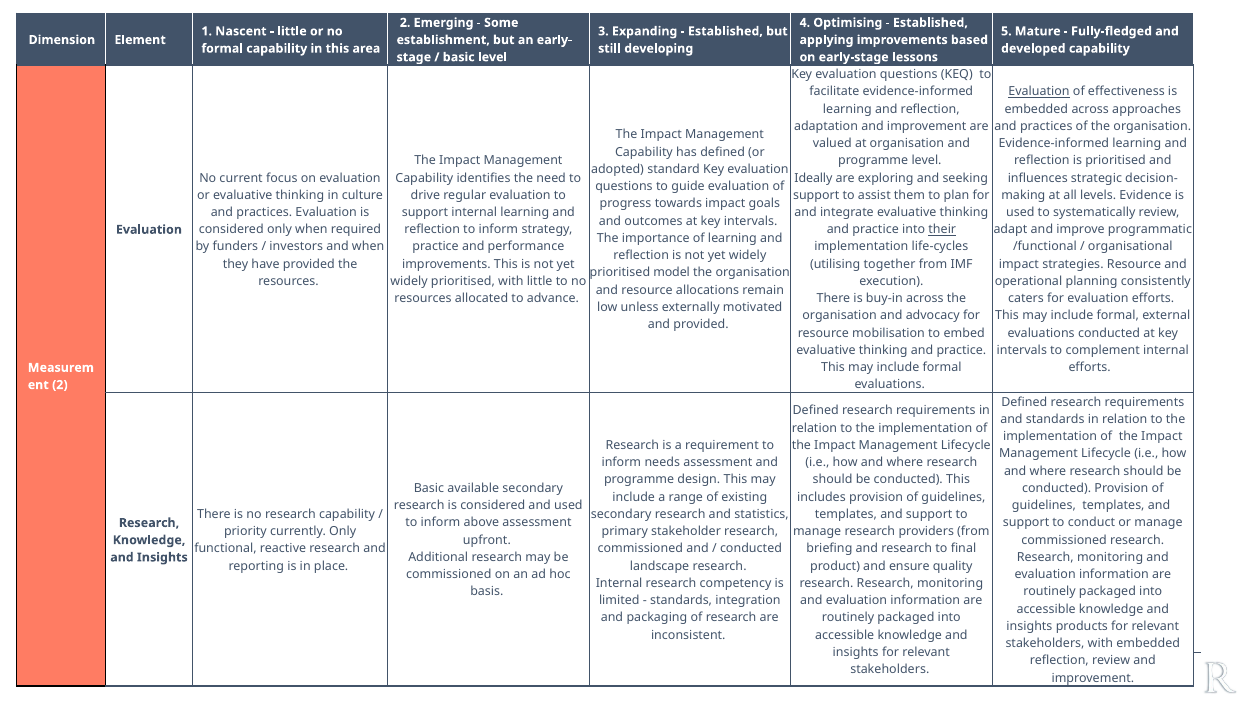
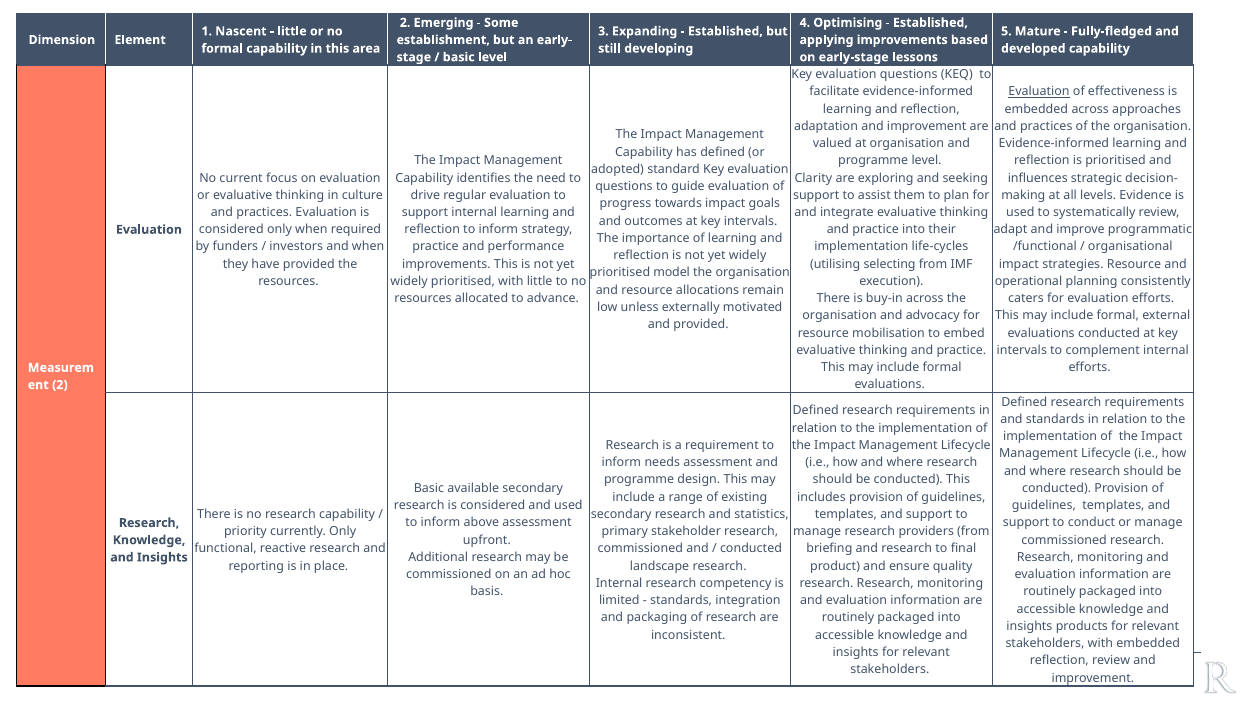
Ideally: Ideally -> Clarity
their underline: present -> none
together: together -> selecting
